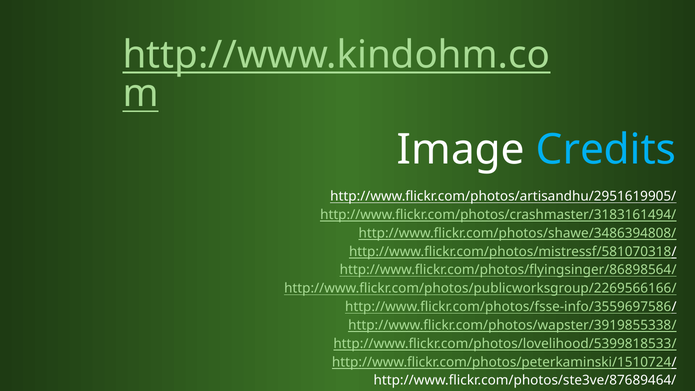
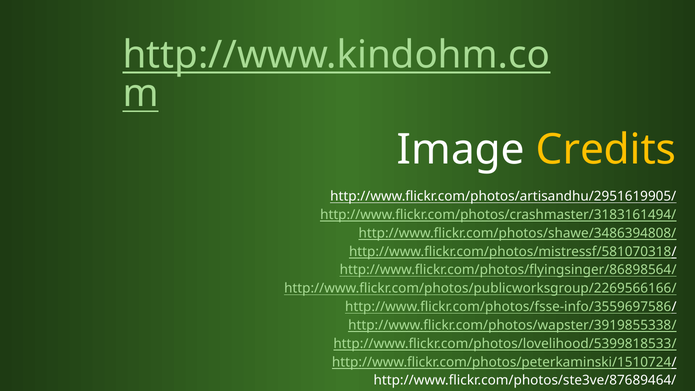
Credits colour: light blue -> yellow
